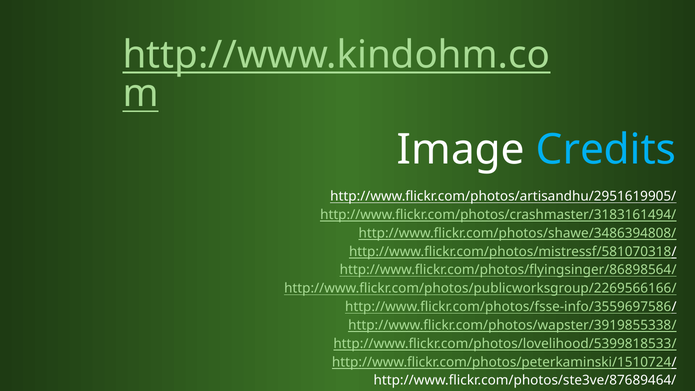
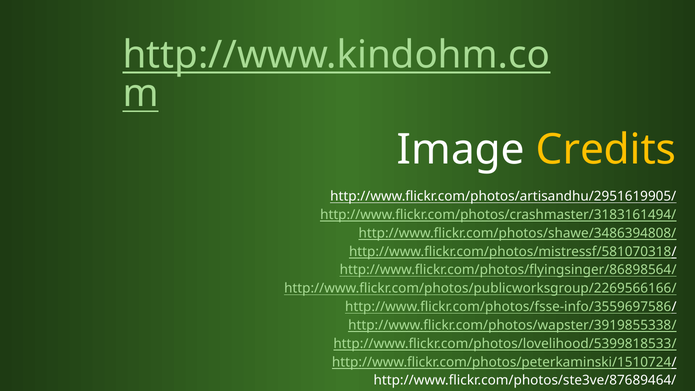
Credits colour: light blue -> yellow
